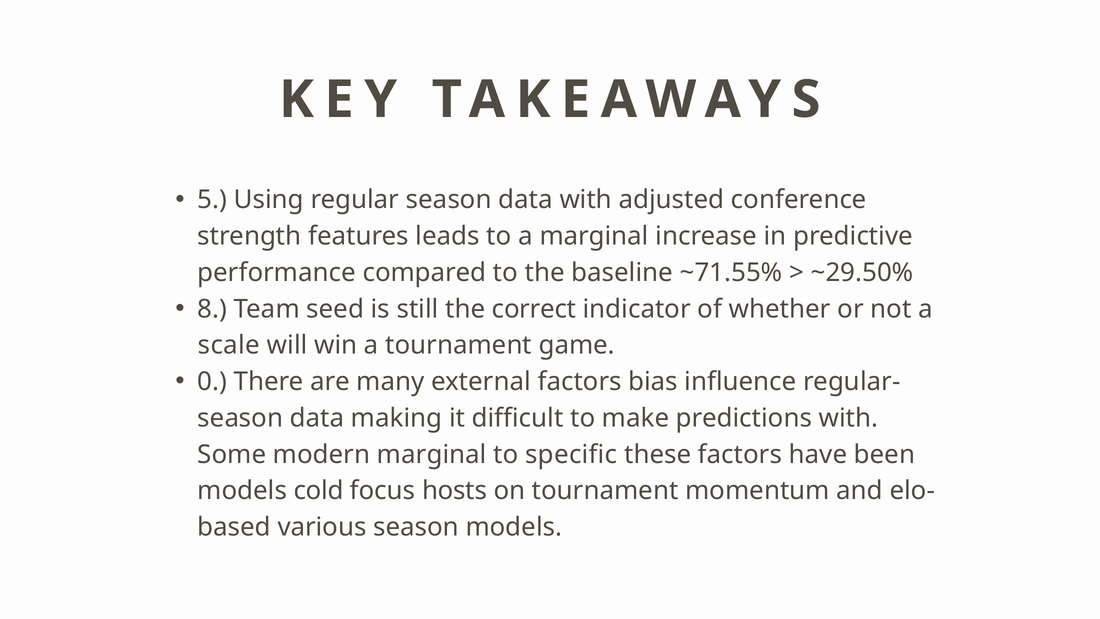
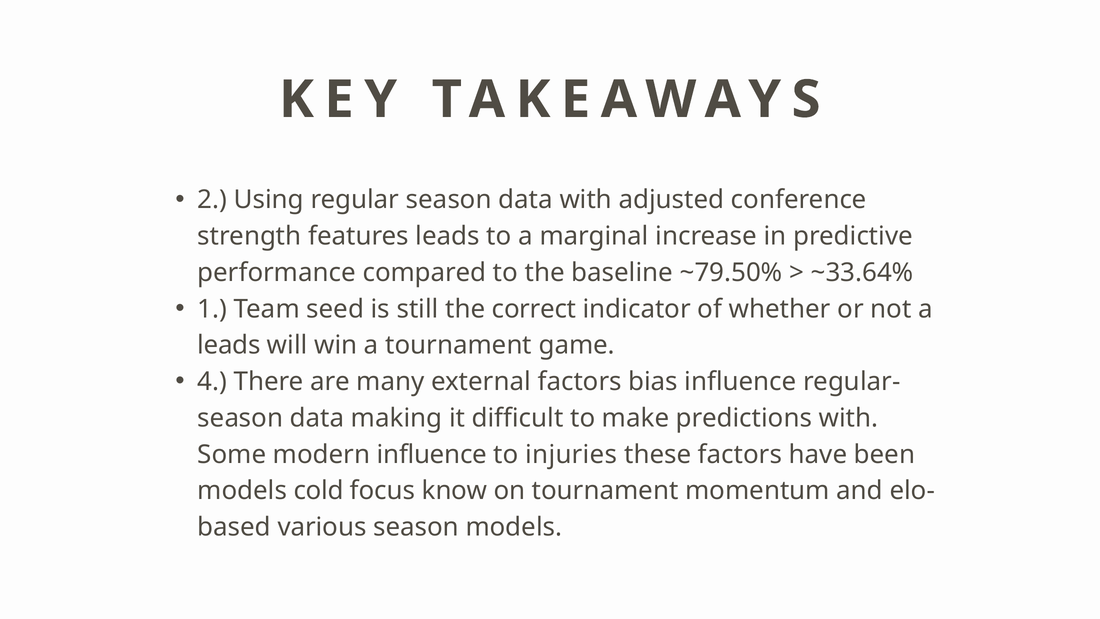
5: 5 -> 2
~71.55%: ~71.55% -> ~79.50%
~29.50%: ~29.50% -> ~33.64%
8: 8 -> 1
scale at (229, 345): scale -> leads
0: 0 -> 4
modern marginal: marginal -> influence
specific: specific -> injuries
hosts: hosts -> know
